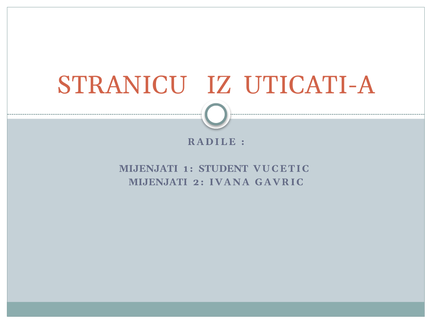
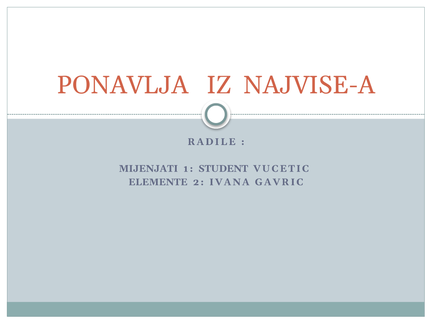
STRANICU: STRANICU -> PONAVLJA
UTICATI-A: UTICATI-A -> NAJVISE-A
MIJENJATI at (158, 182): MIJENJATI -> ELEMENTE
